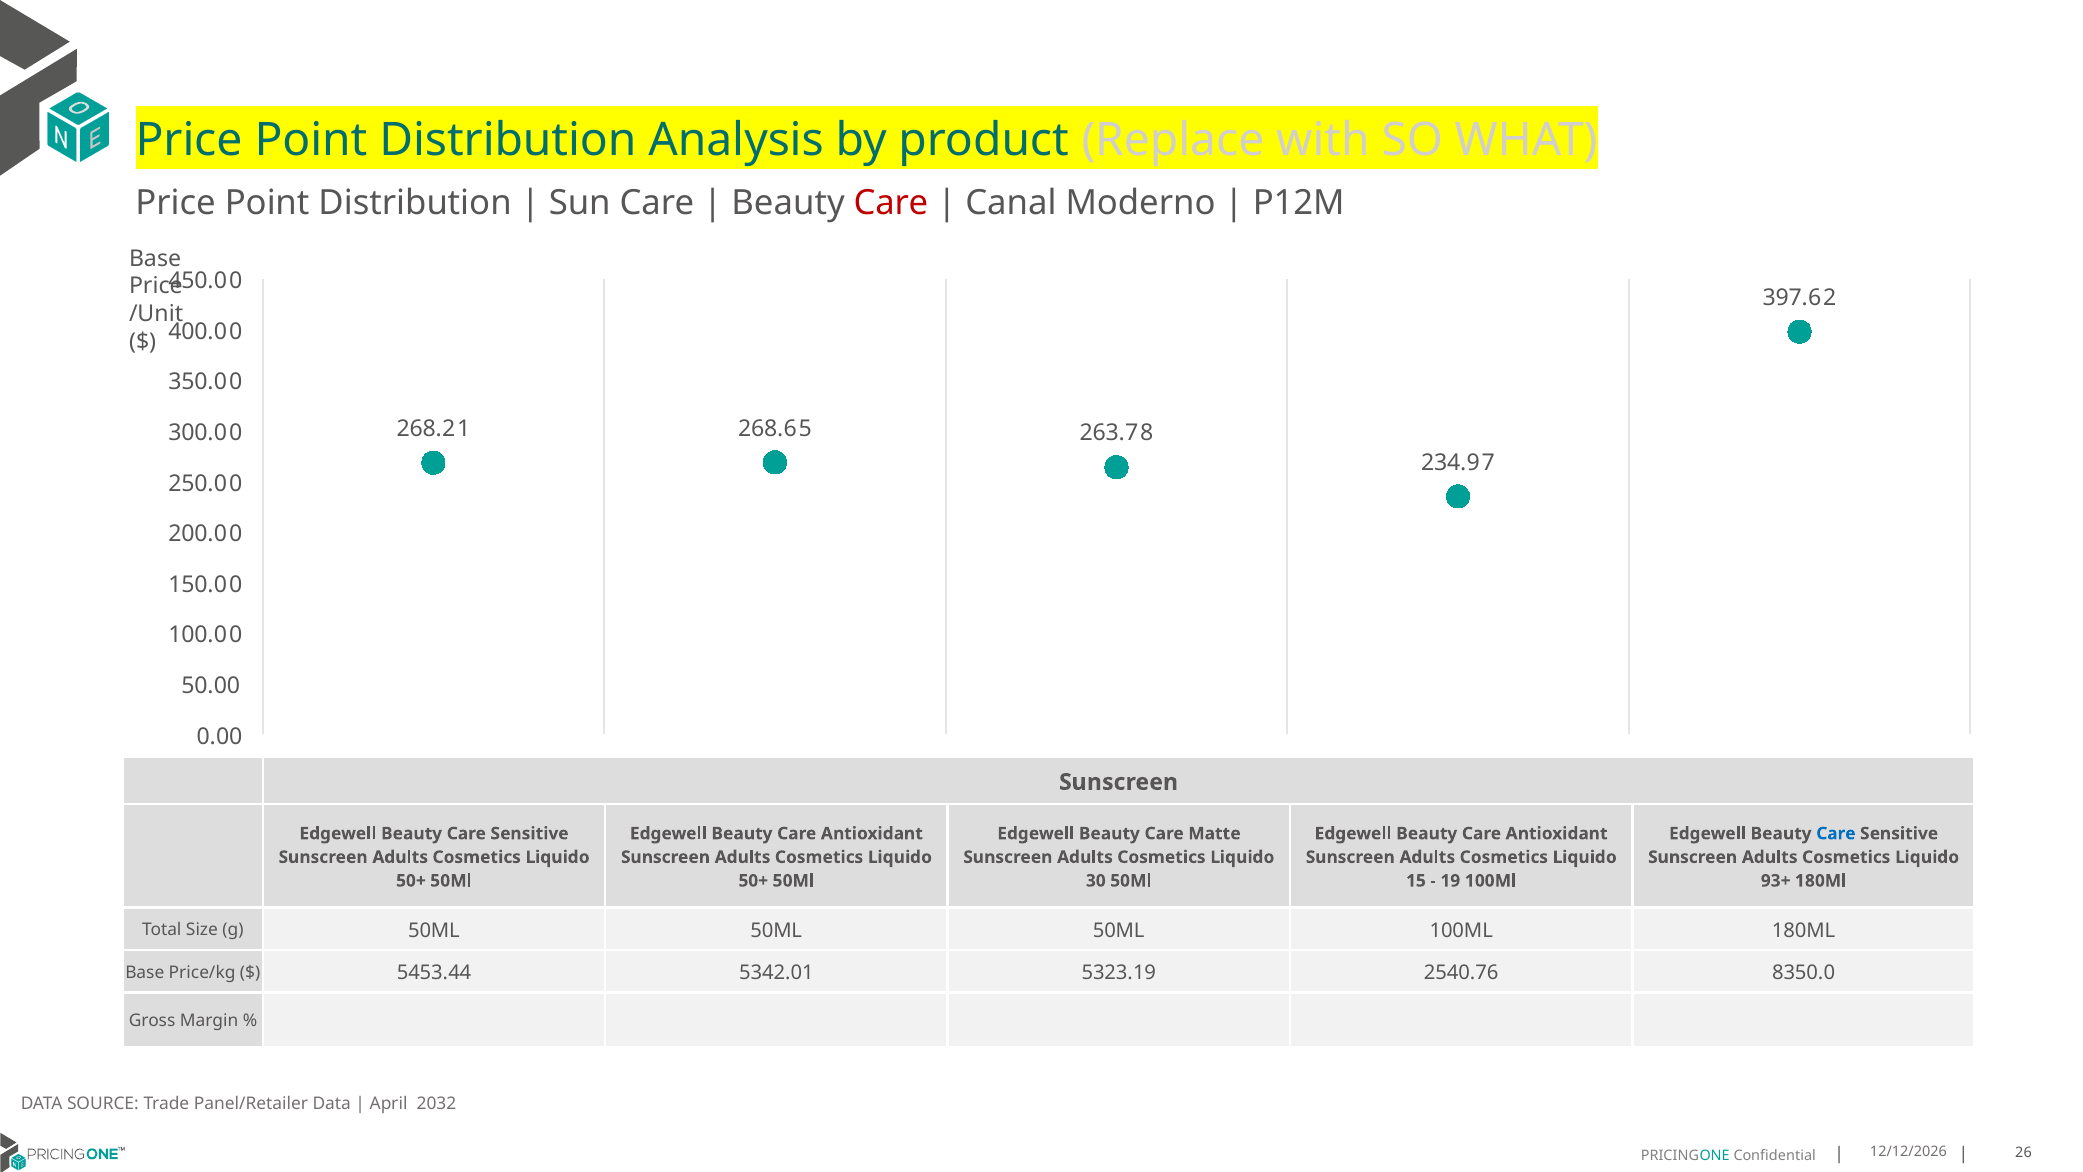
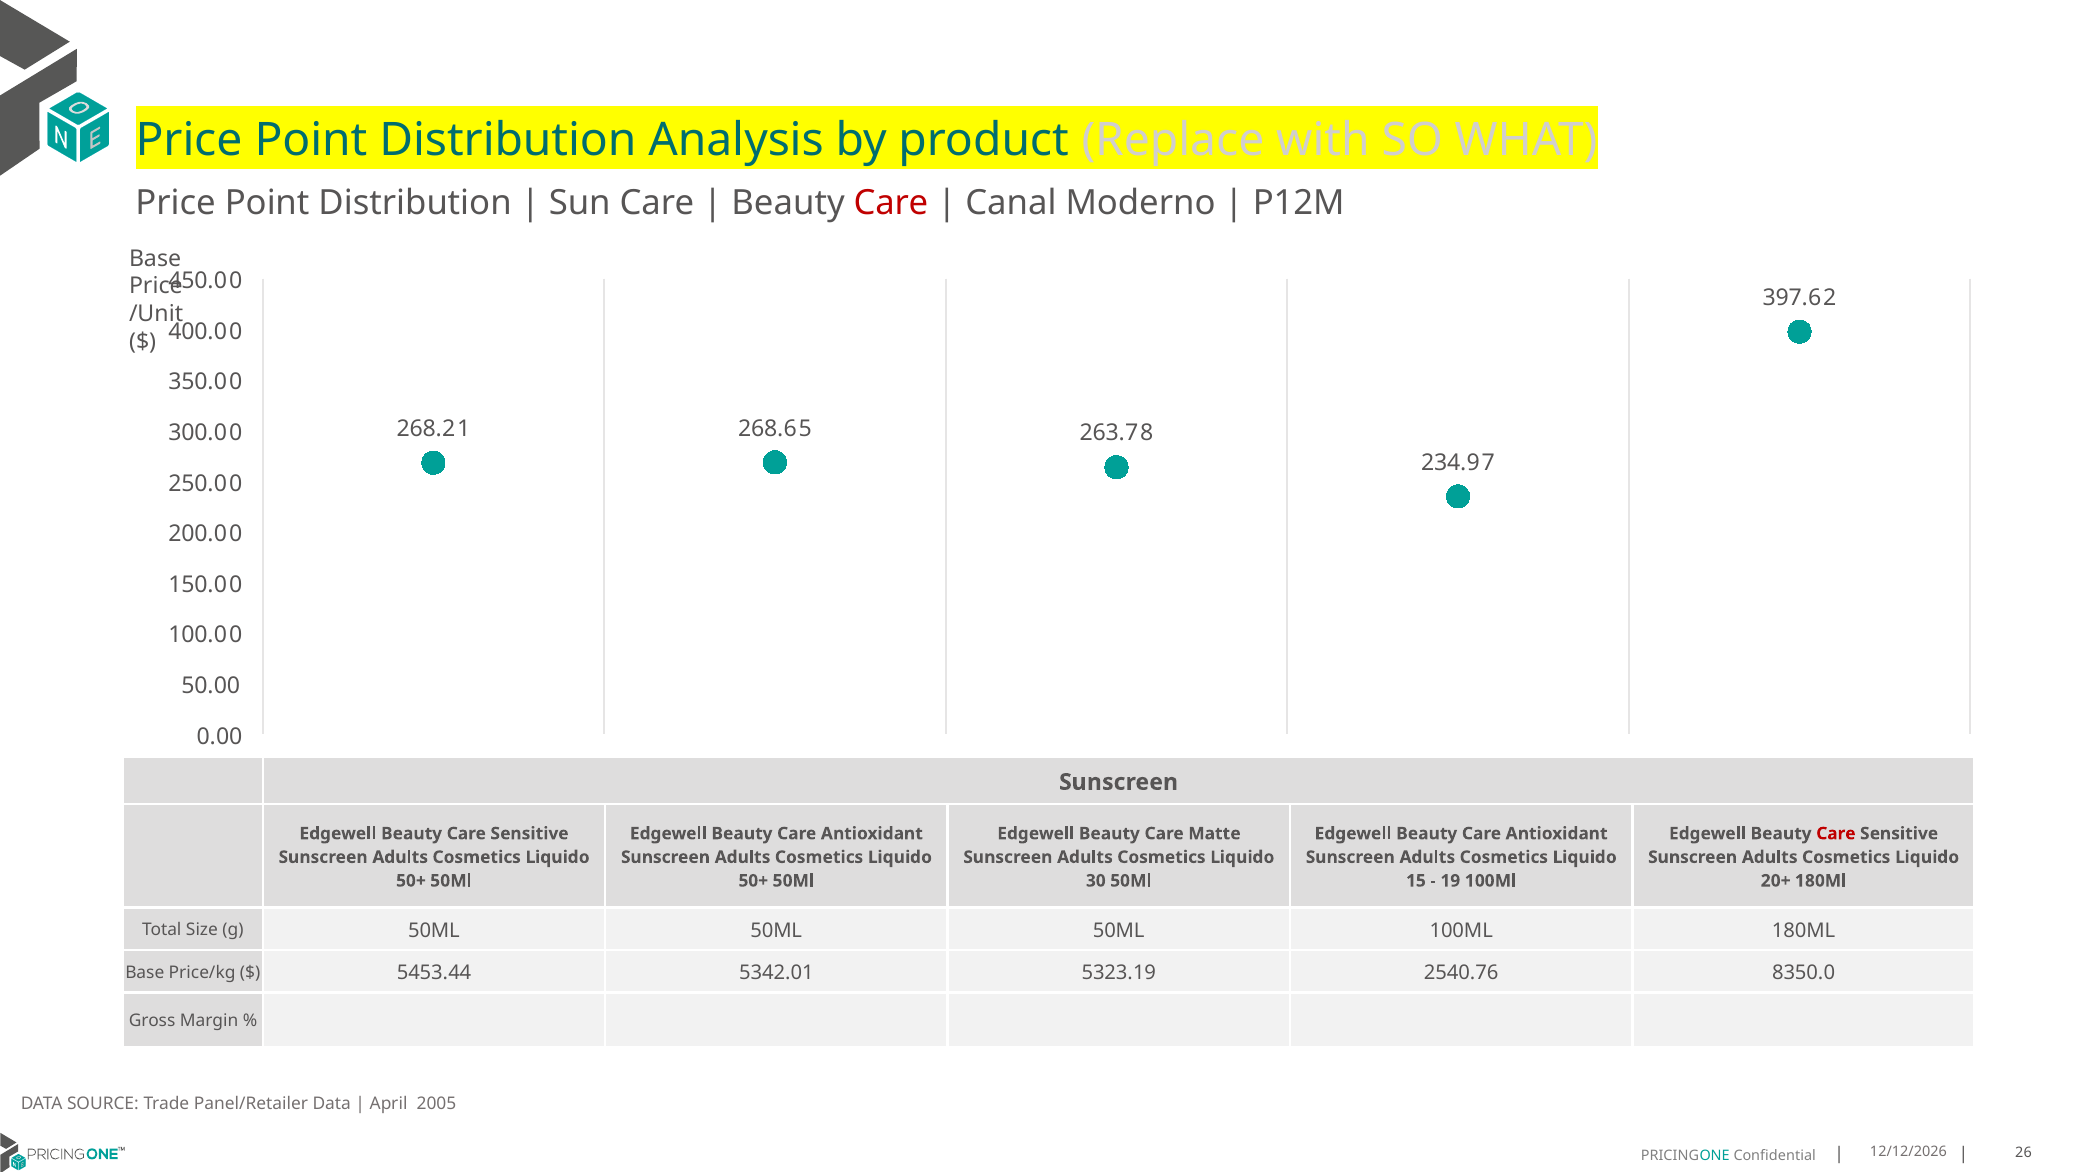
Care at (1836, 833) colour: blue -> red
93+: 93+ -> 20+
2032: 2032 -> 2005
